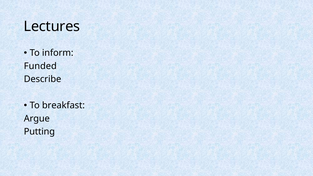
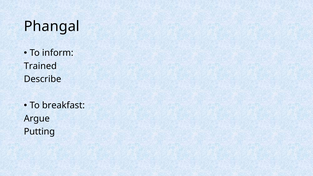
Lectures: Lectures -> Phangal
Funded: Funded -> Trained
